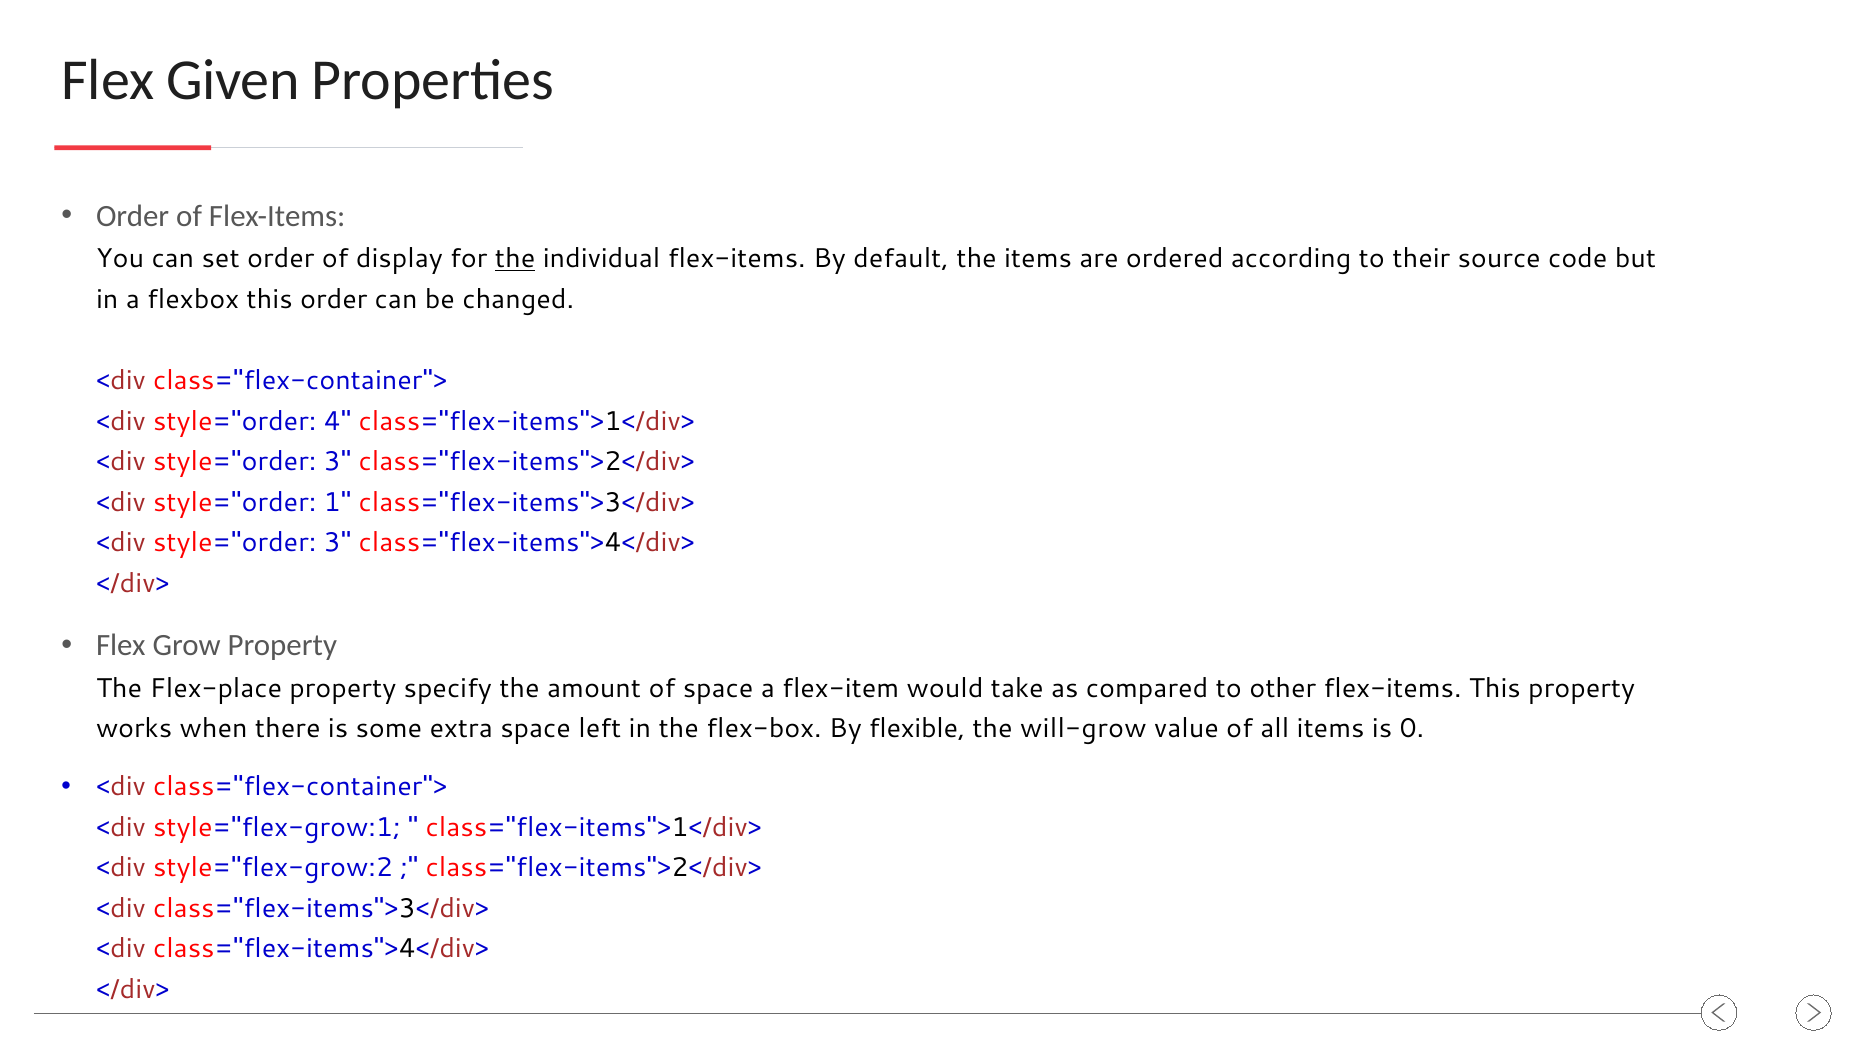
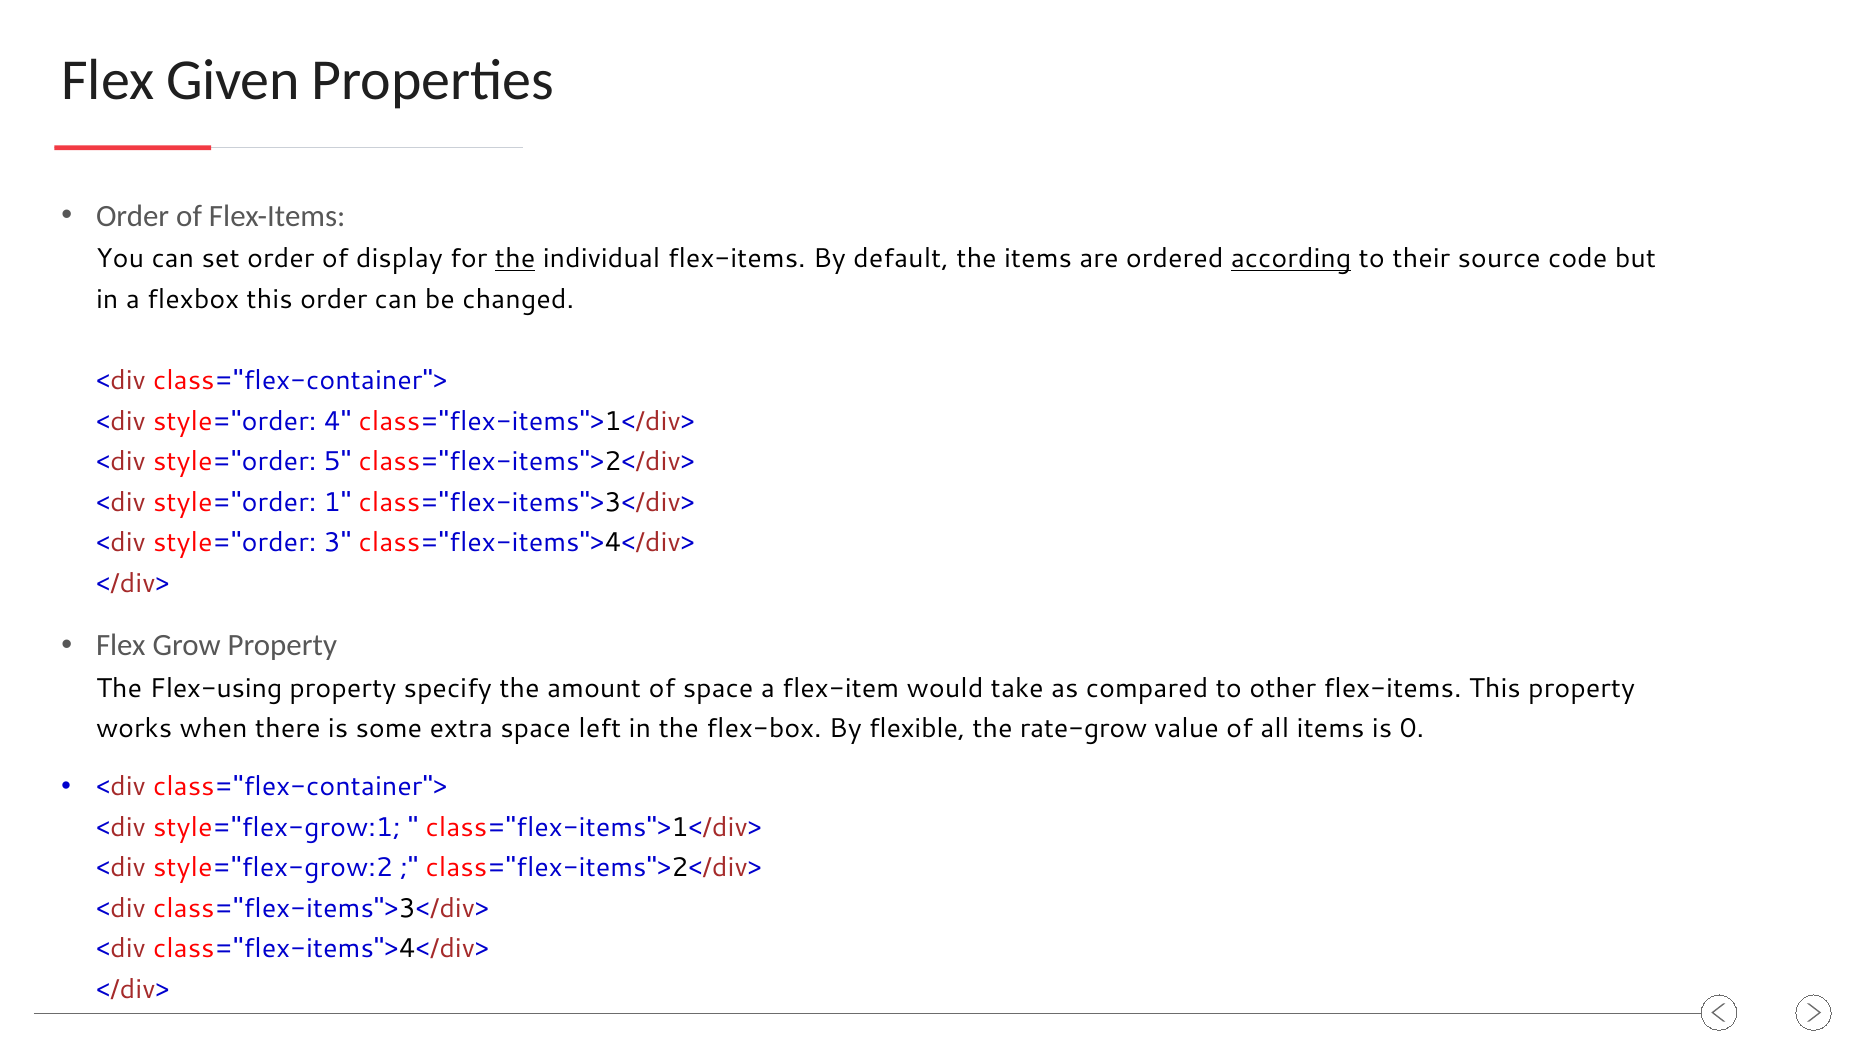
according underline: none -> present
3 at (338, 462): 3 -> 5
Flex-place: Flex-place -> Flex-using
will-grow: will-grow -> rate-grow
